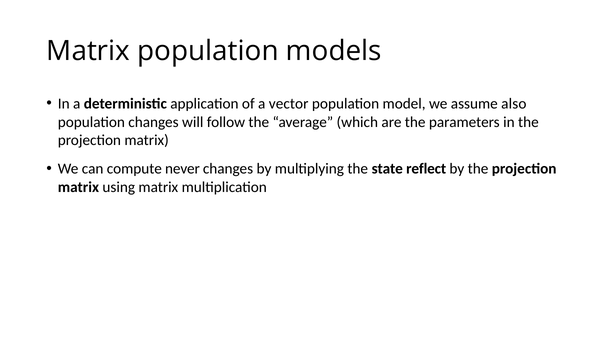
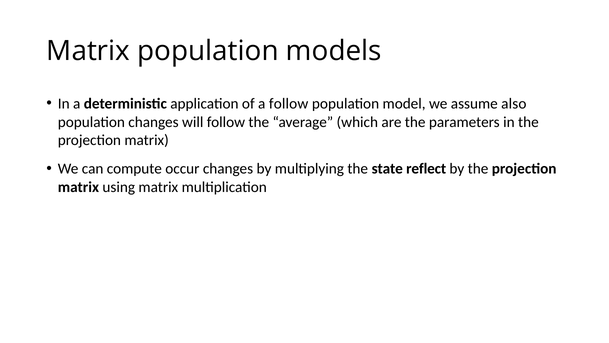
a vector: vector -> follow
never: never -> occur
